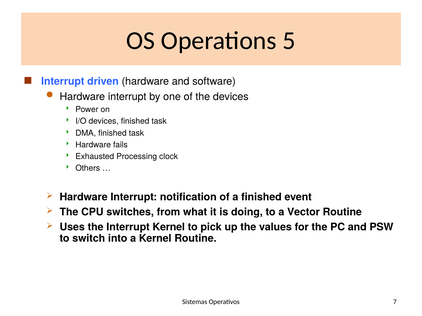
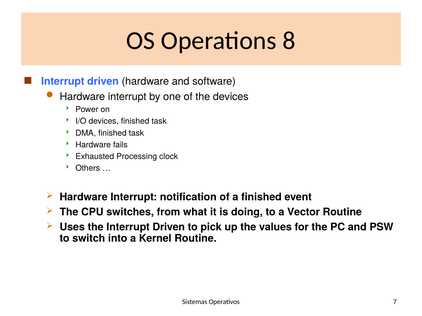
5: 5 -> 8
the Interrupt Kernel: Kernel -> Driven
